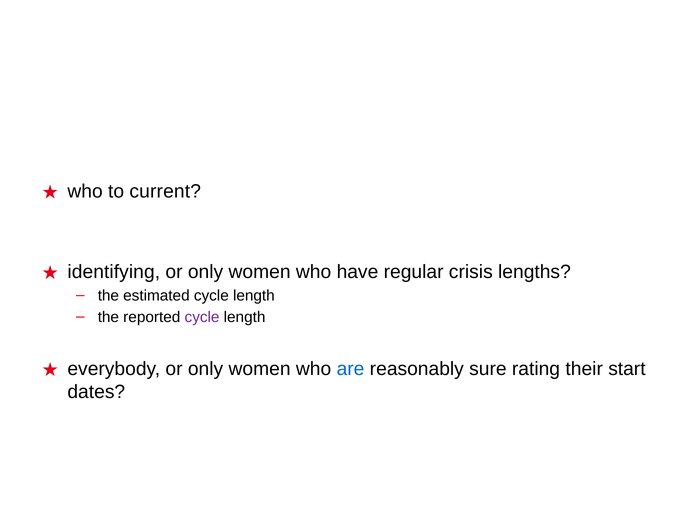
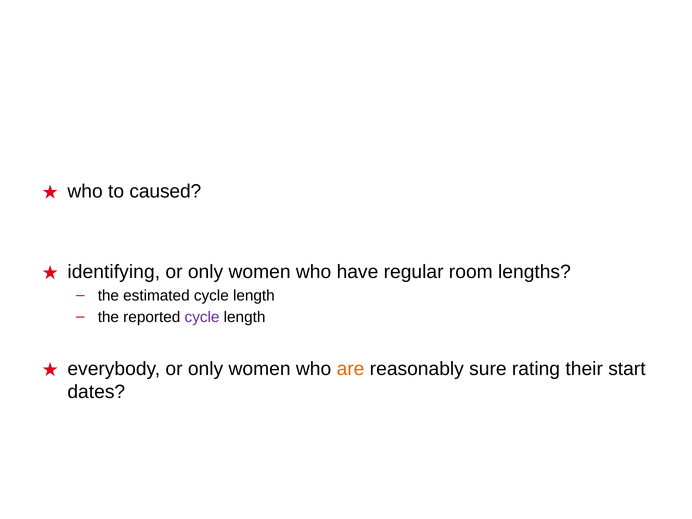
current: current -> caused
crisis: crisis -> room
are colour: blue -> orange
